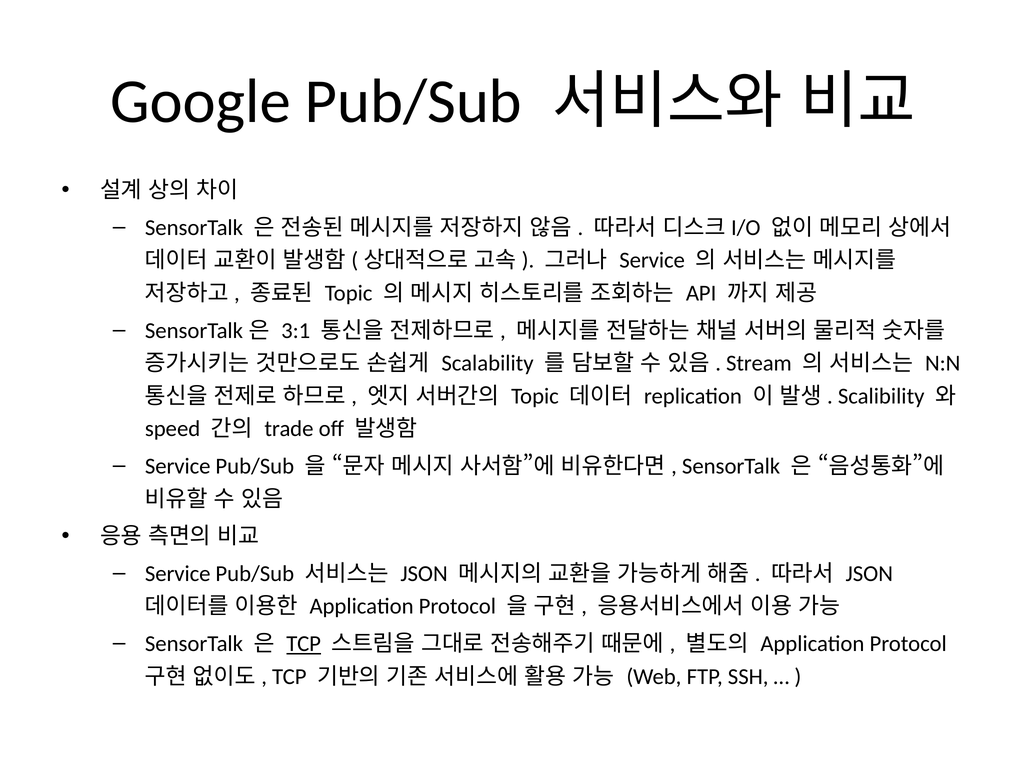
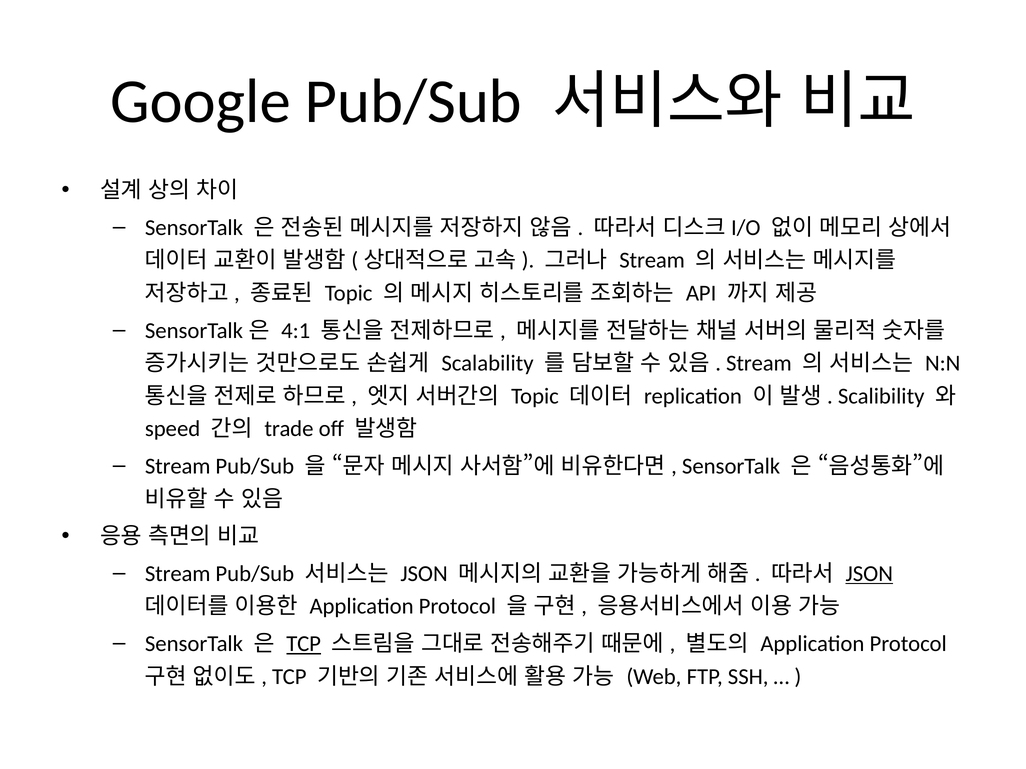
Service at (652, 261): Service -> Stream
3:1: 3:1 -> 4:1
Service at (178, 467): Service -> Stream
Service at (178, 574): Service -> Stream
JSON at (869, 574) underline: none -> present
